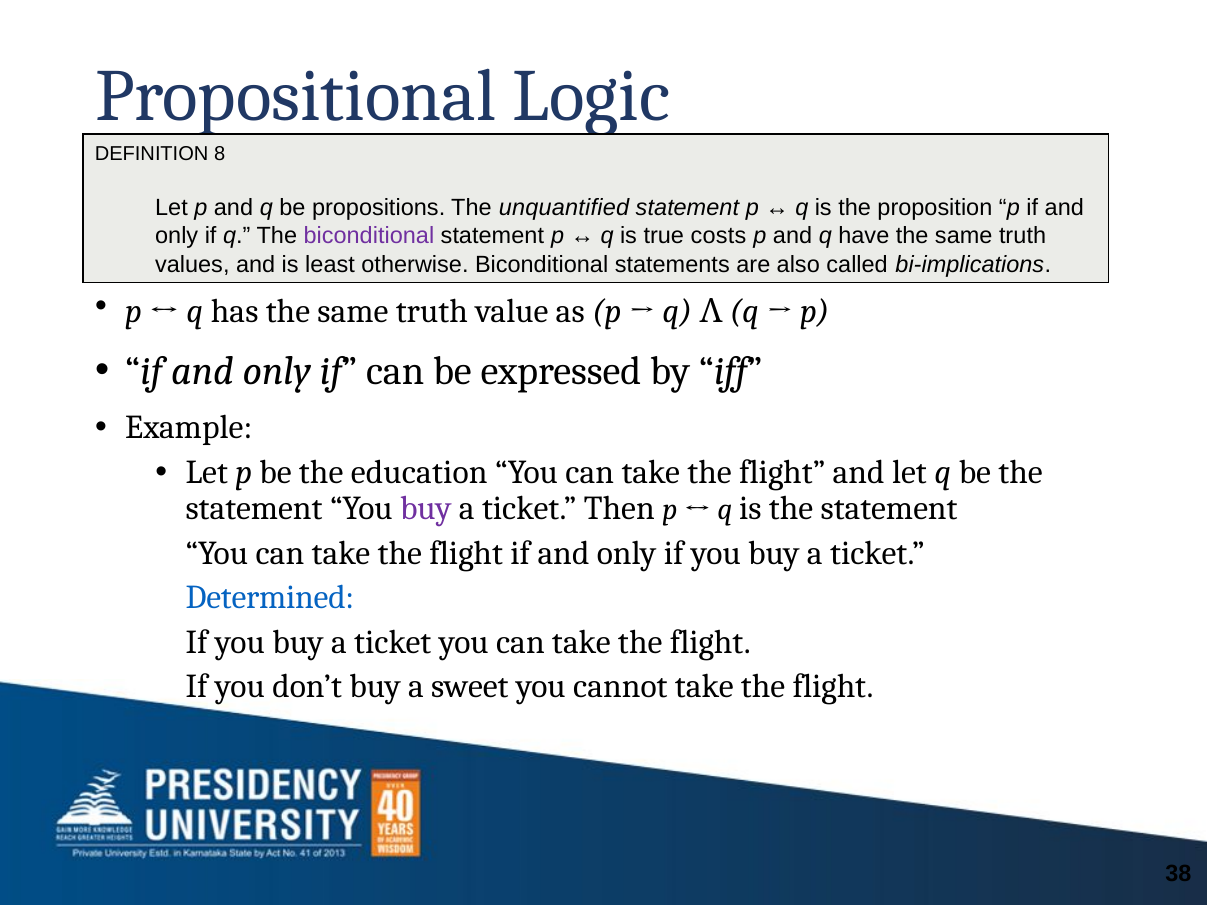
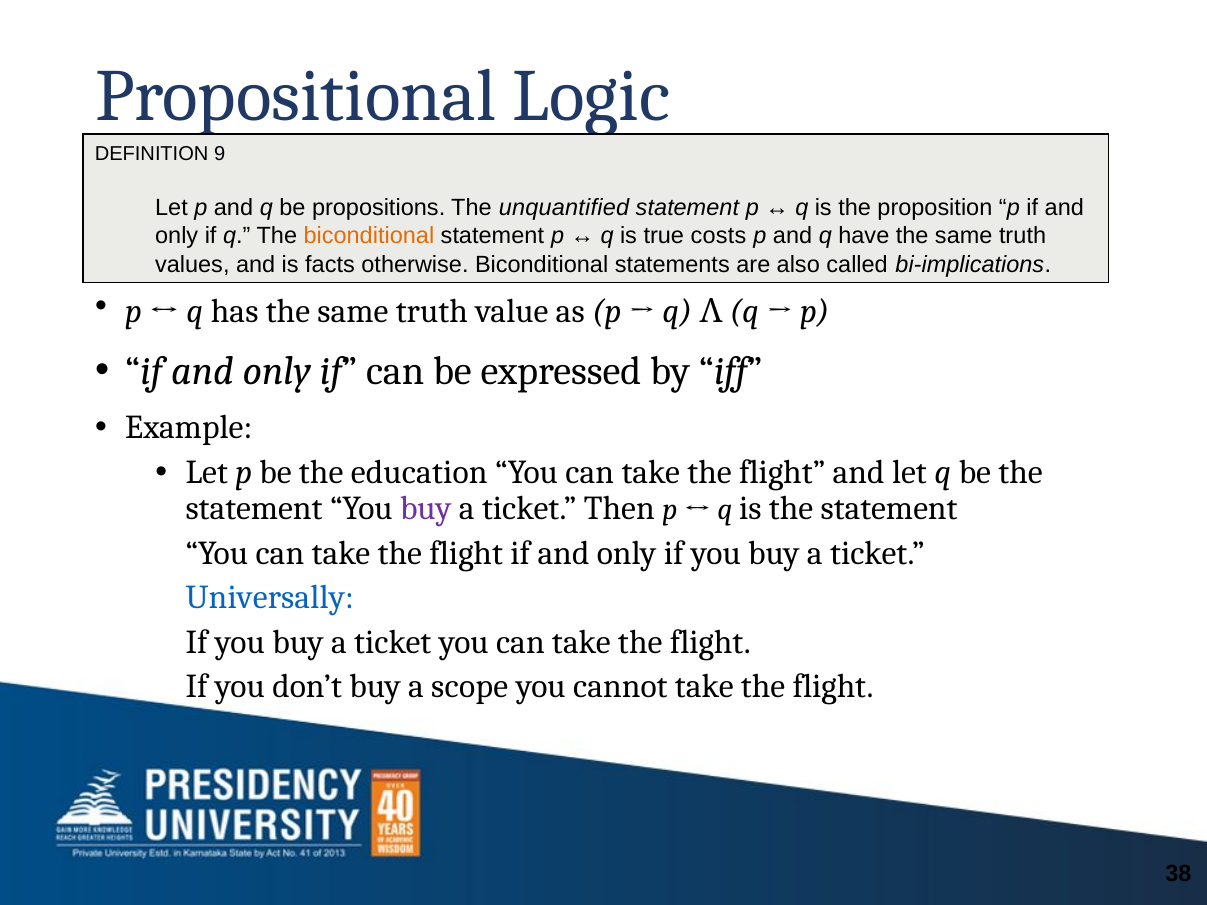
8: 8 -> 9
biconditional at (369, 236) colour: purple -> orange
least: least -> facts
Determined: Determined -> Universally
sweet: sweet -> scope
